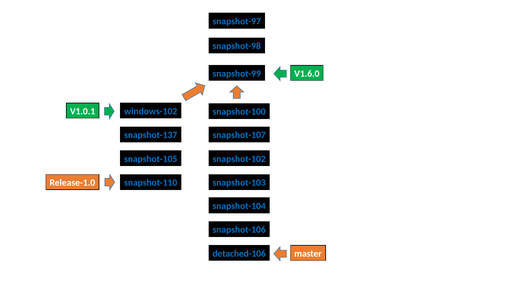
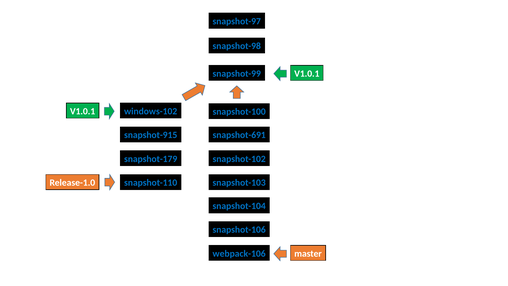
V1.6.0 at (307, 73): V1.6.0 -> V1.0.1
snapshot-137: snapshot-137 -> snapshot-915
snapshot-107: snapshot-107 -> snapshot-691
snapshot-105: snapshot-105 -> snapshot-179
detached-106: detached-106 -> webpack-106
